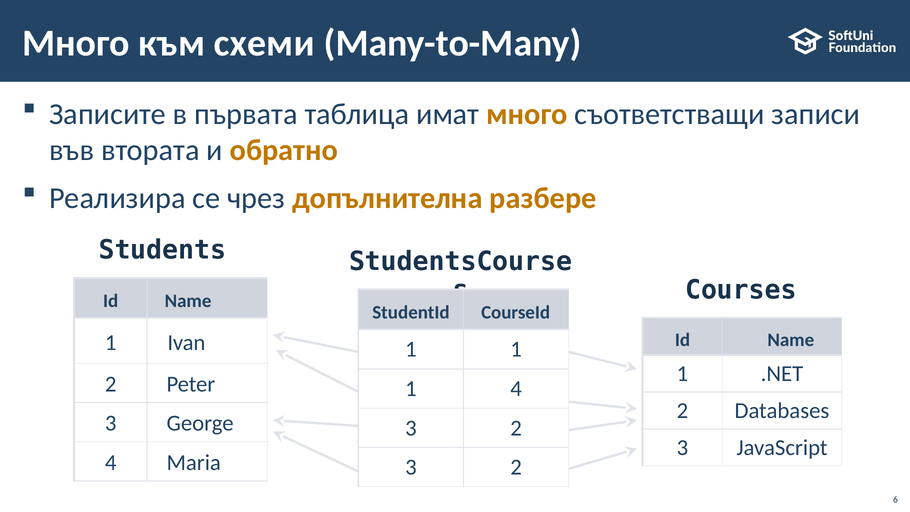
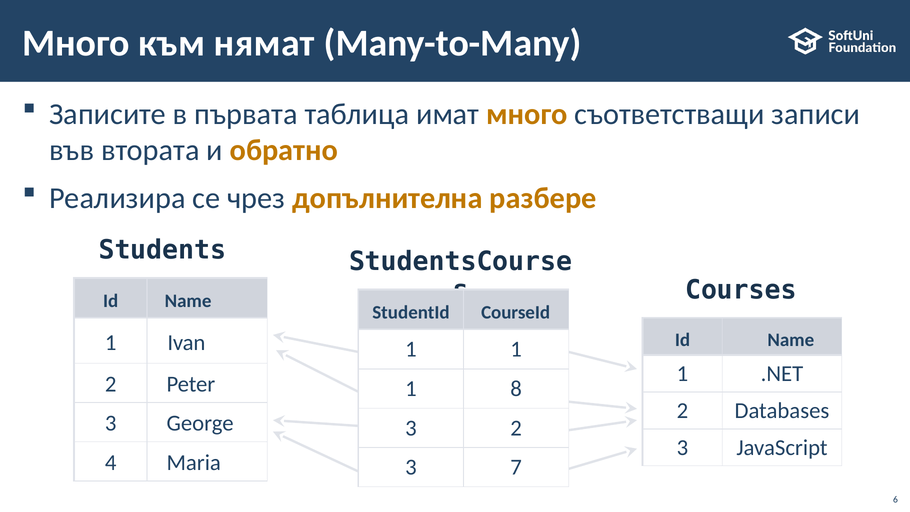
схеми: схеми -> нямат
1 4: 4 -> 8
2 at (516, 467): 2 -> 7
